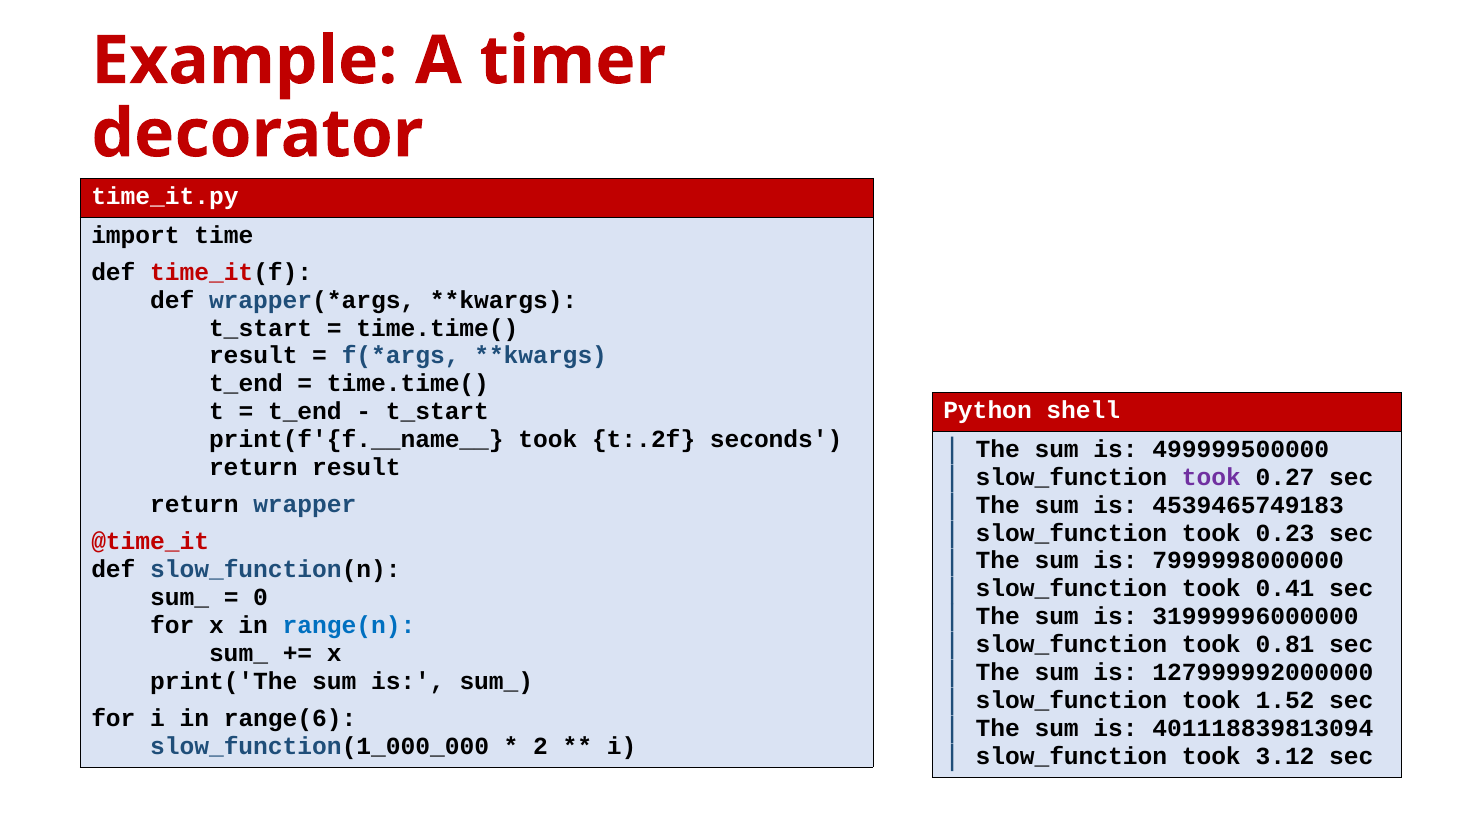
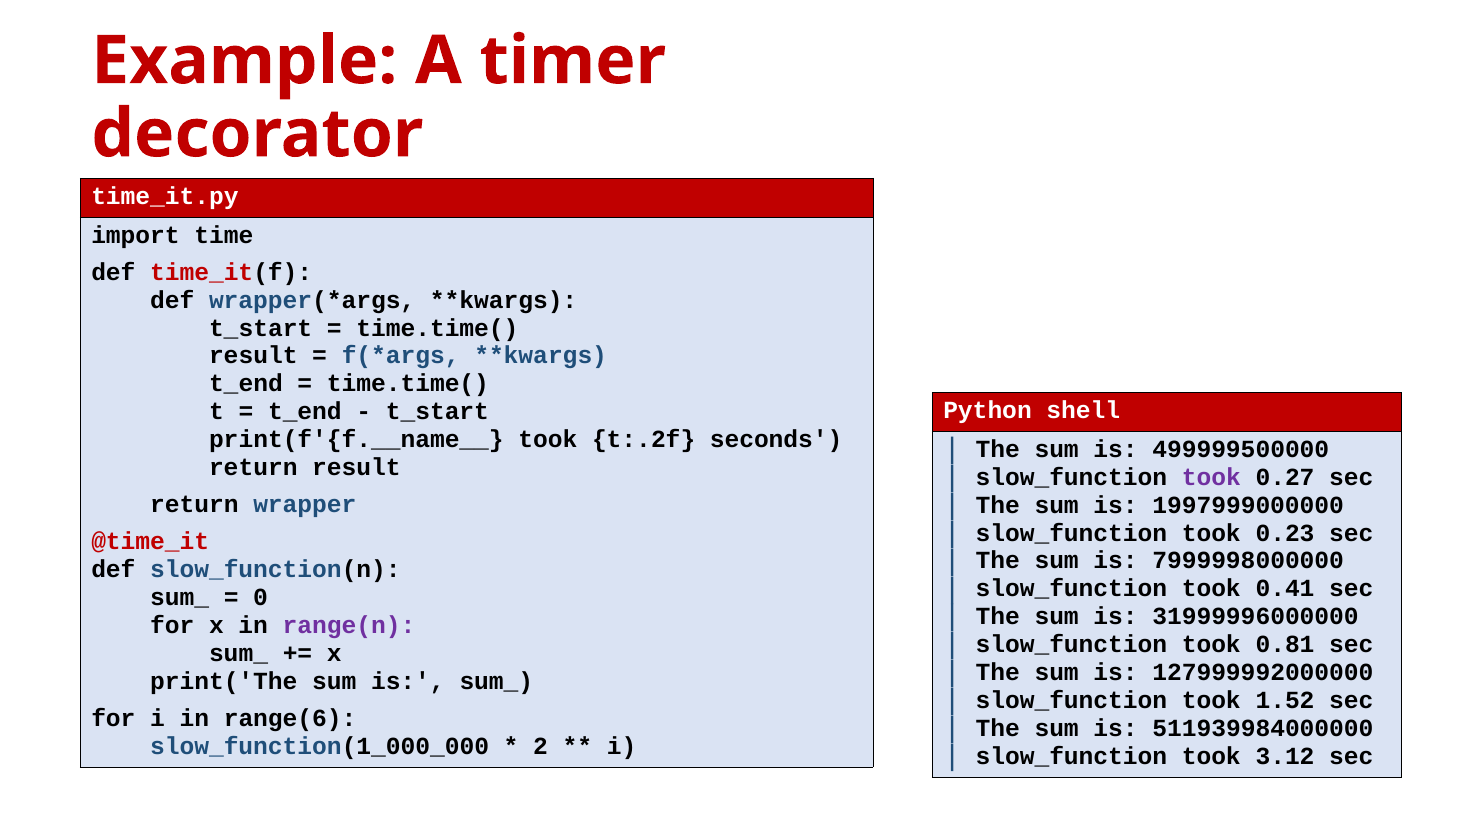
4539465749183: 4539465749183 -> 1997999000000
range(n colour: blue -> purple
401118839813094: 401118839813094 -> 511939984000000
